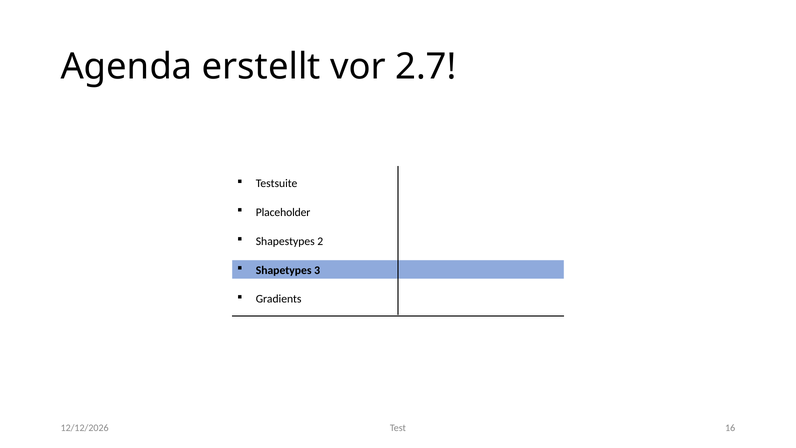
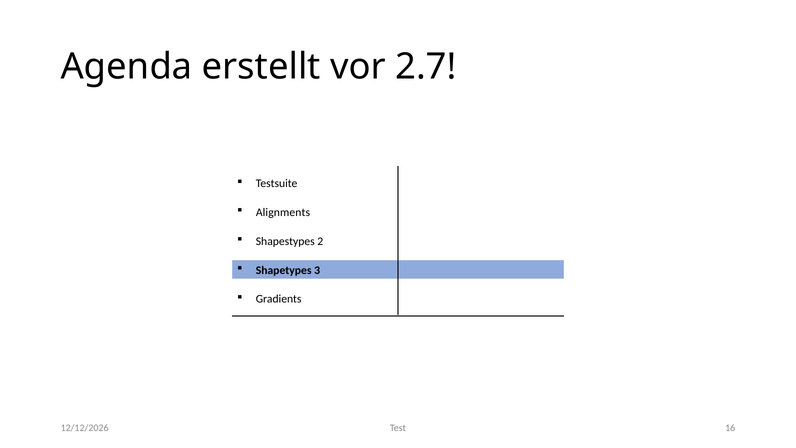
Placeholder: Placeholder -> Alignments
